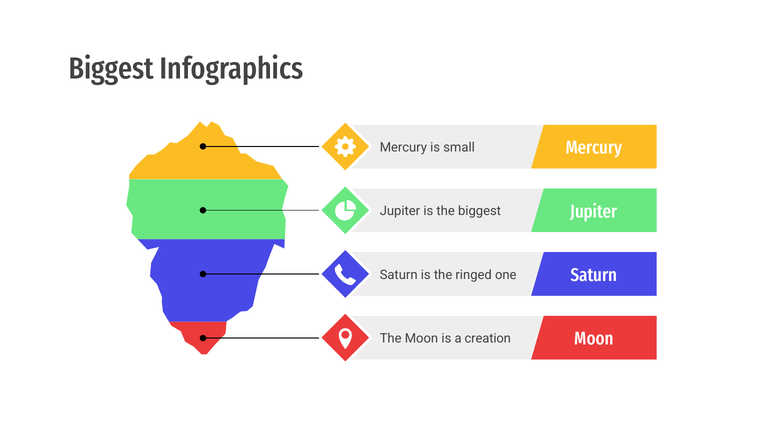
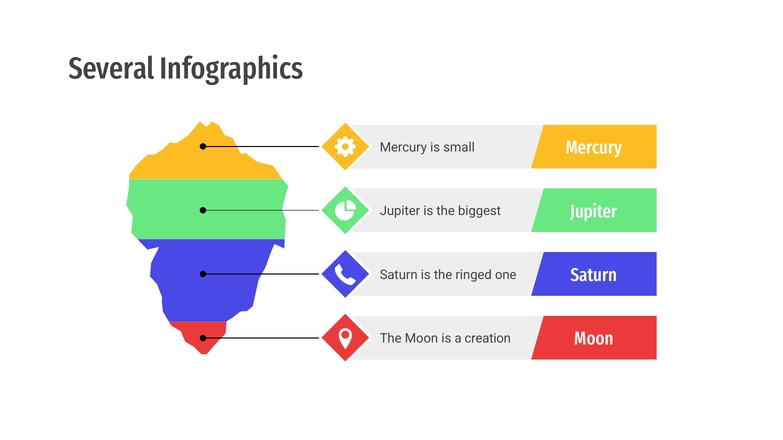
Biggest at (111, 69): Biggest -> Several
